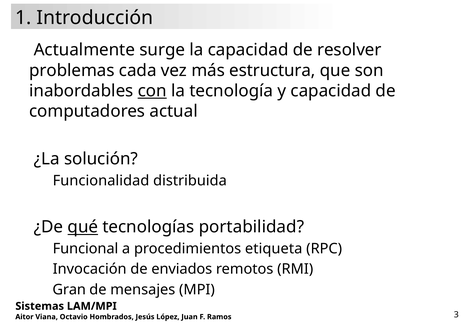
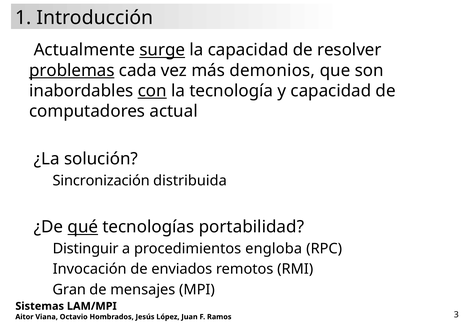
surge underline: none -> present
problemas underline: none -> present
estructura: estructura -> demonios
Funcionalidad: Funcionalidad -> Sincronización
Funcional: Funcional -> Distinguir
etiqueta: etiqueta -> engloba
